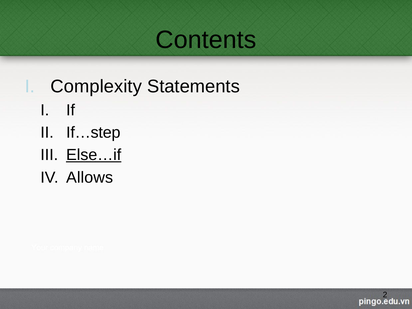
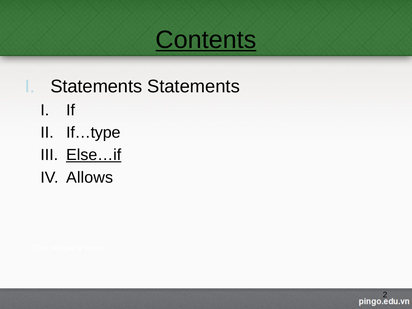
Contents underline: none -> present
Complexity at (96, 86): Complexity -> Statements
If…step: If…step -> If…type
